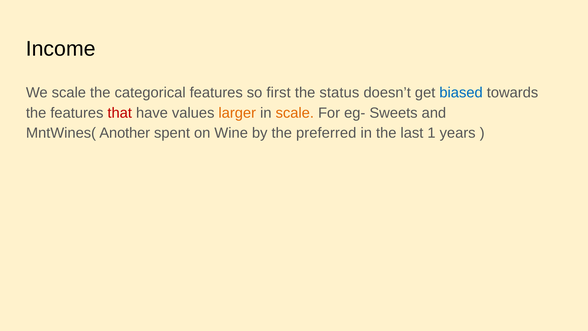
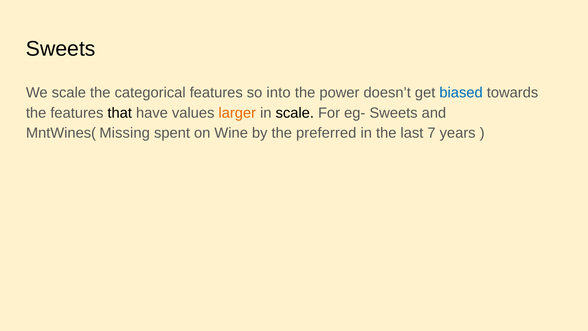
Income at (61, 49): Income -> Sweets
first: first -> into
status: status -> power
that colour: red -> black
scale at (295, 113) colour: orange -> black
Another: Another -> Missing
1: 1 -> 7
